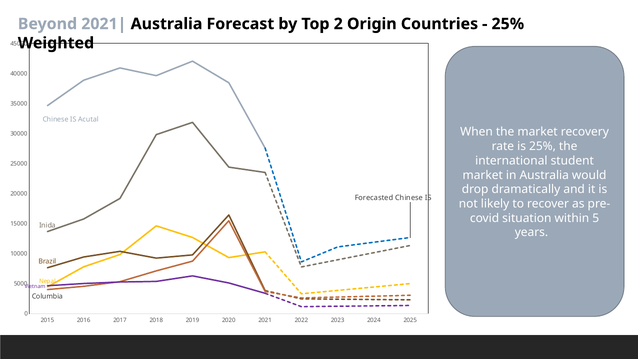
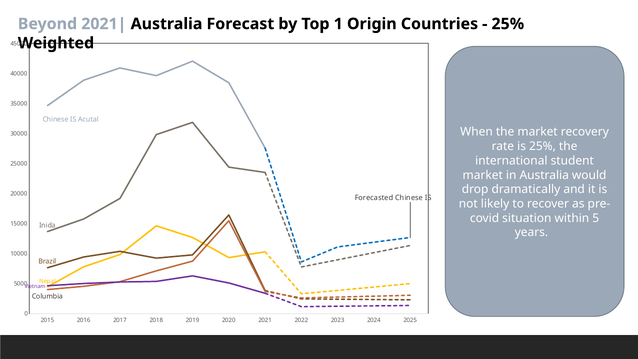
2: 2 -> 1
